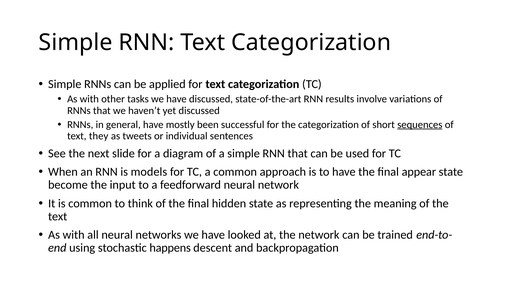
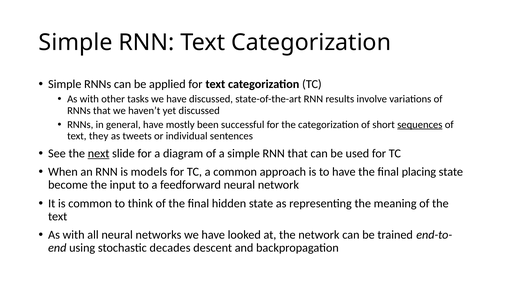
next underline: none -> present
appear: appear -> placing
happens: happens -> decades
